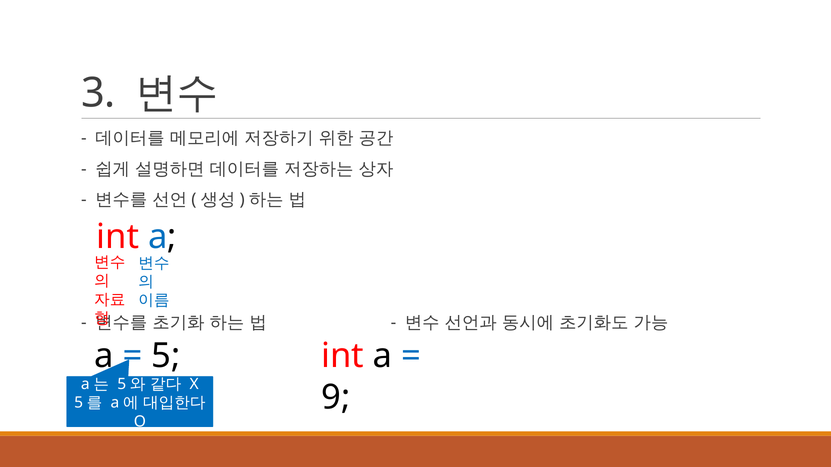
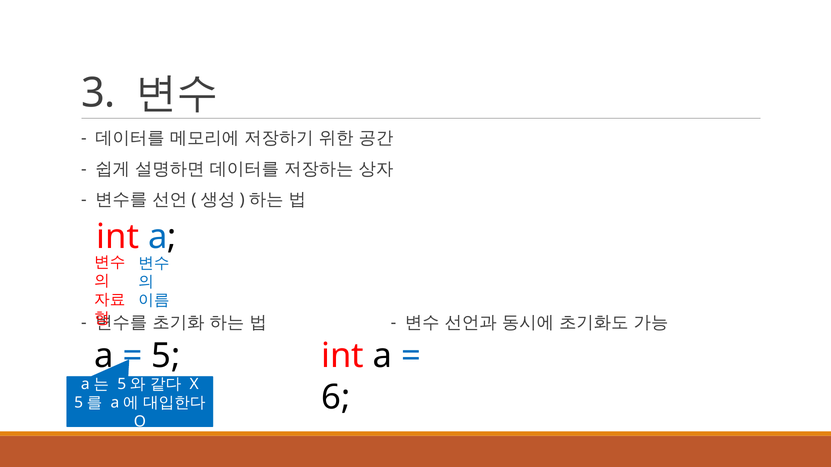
9: 9 -> 6
